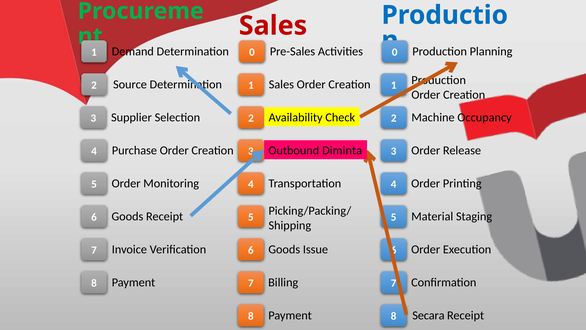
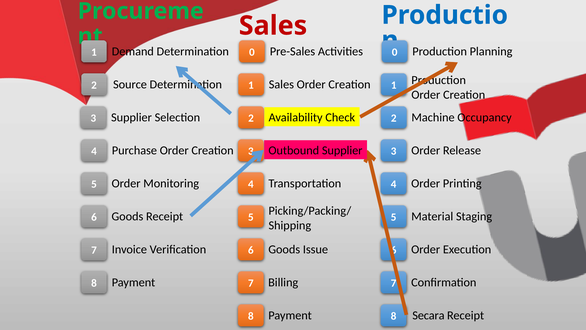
Outbound Diminta: Diminta -> Supplier
